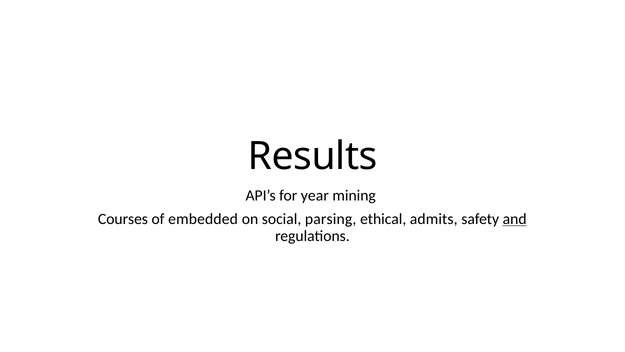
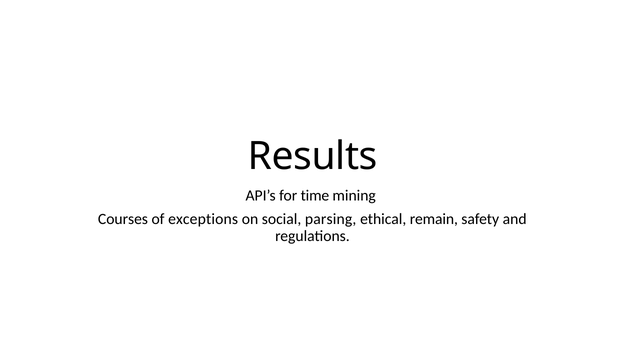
year: year -> time
embedded: embedded -> exceptions
admits: admits -> remain
and underline: present -> none
